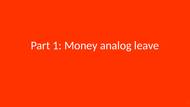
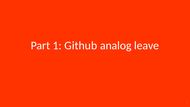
Money: Money -> Github
